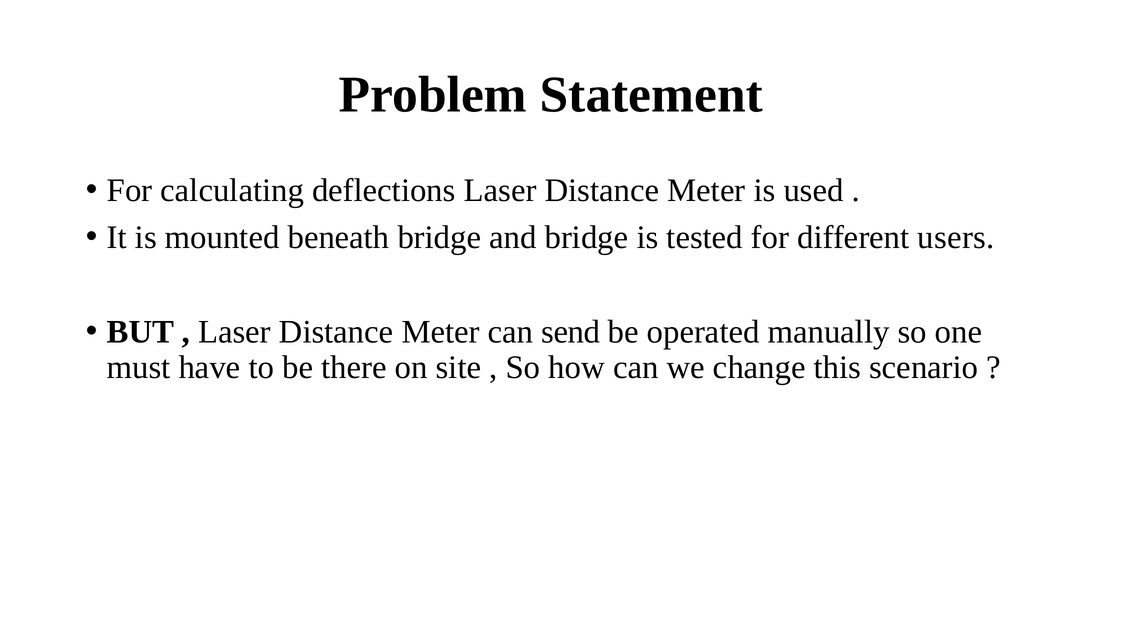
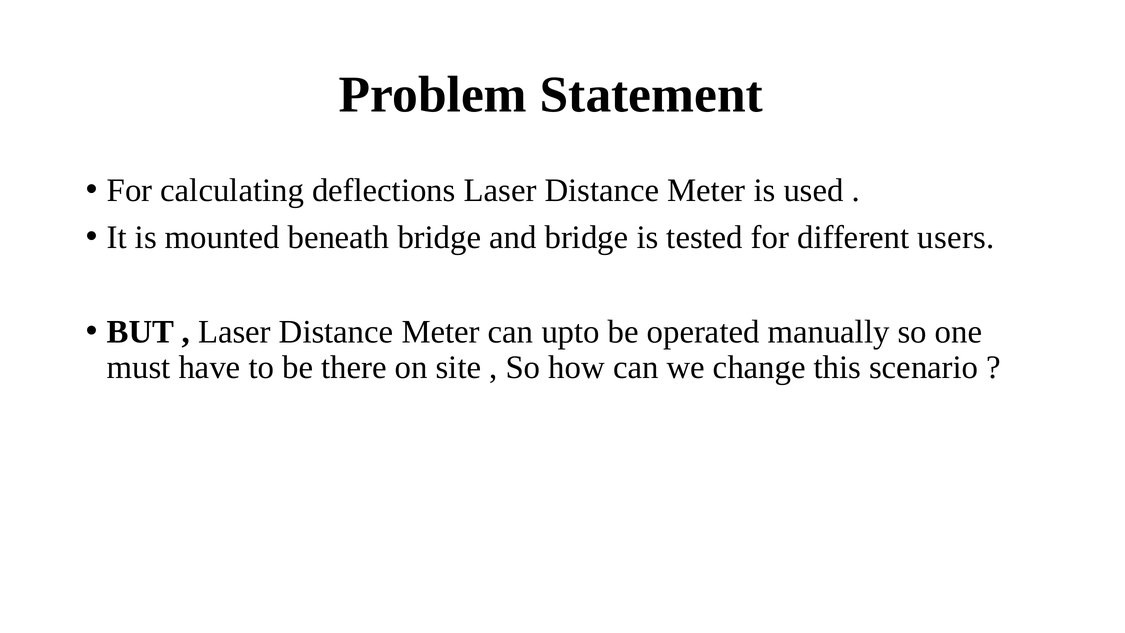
send: send -> upto
